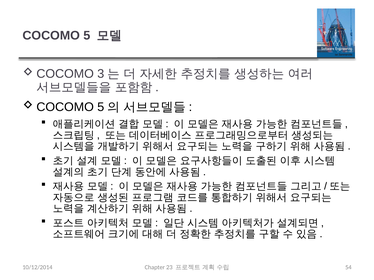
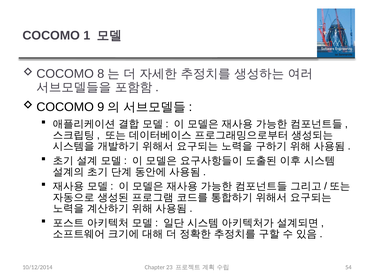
COCOMO 5: 5 -> 1
3: 3 -> 8
5 at (101, 107): 5 -> 9
